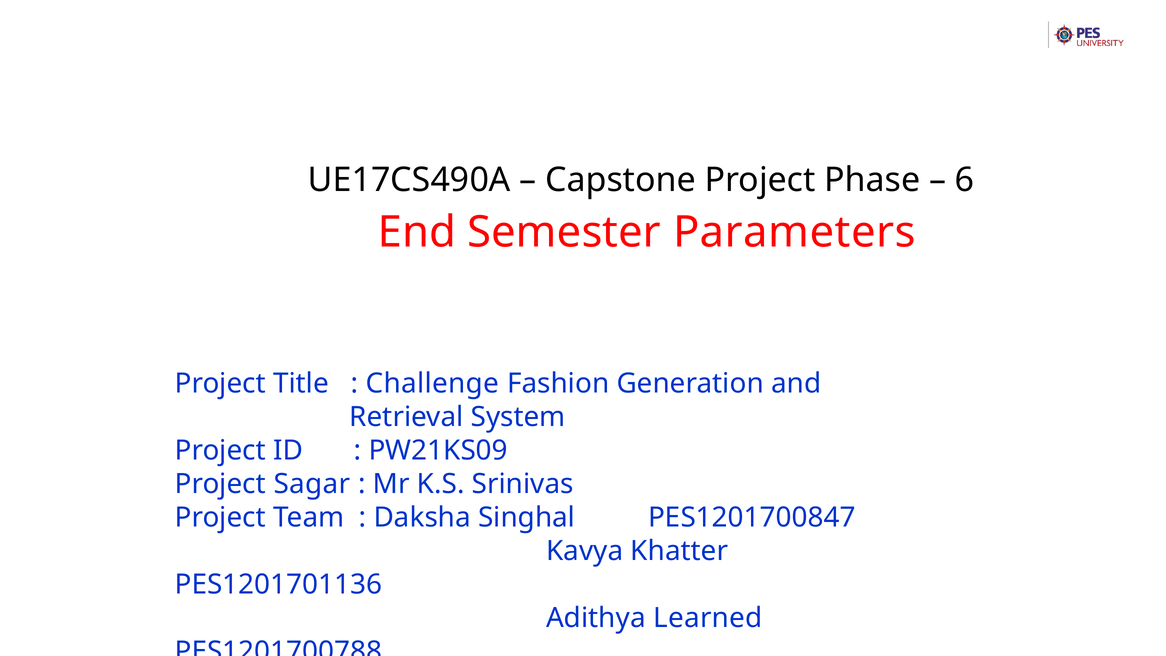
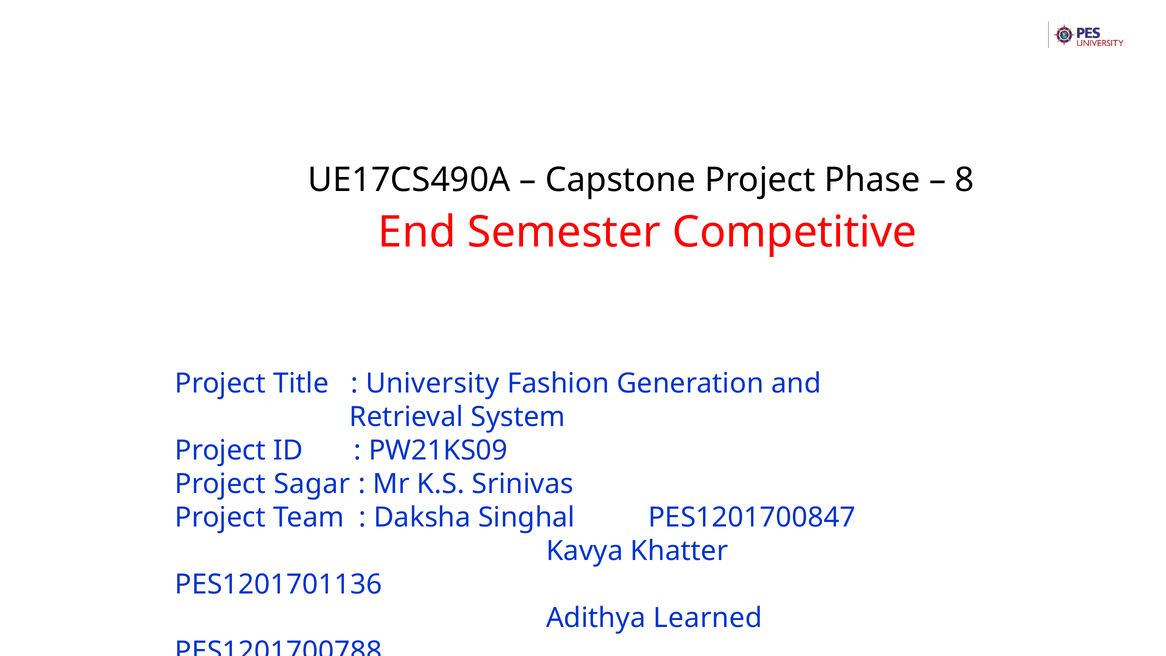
6: 6 -> 8
Parameters: Parameters -> Competitive
Challenge: Challenge -> University
